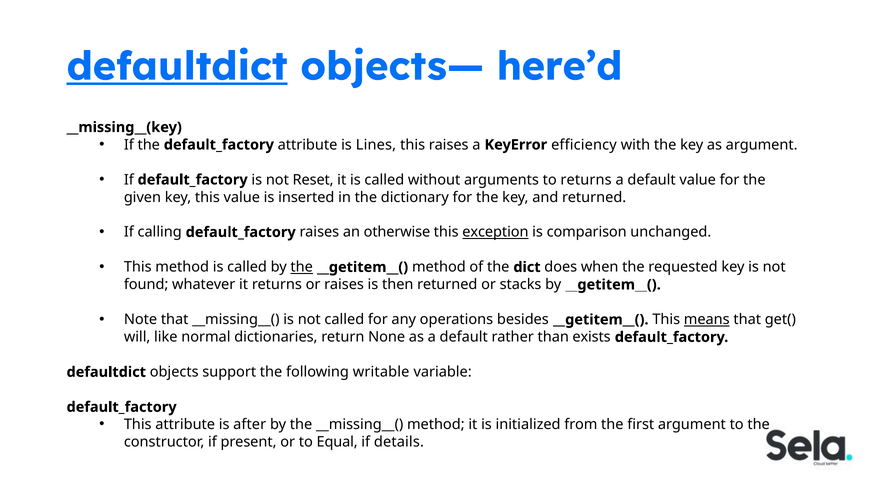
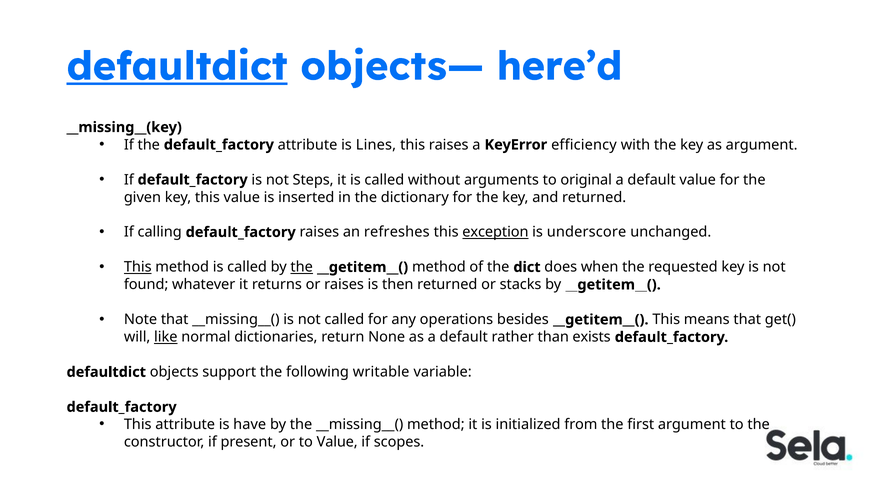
Reset: Reset -> Steps
to returns: returns -> original
otherwise: otherwise -> refreshes
comparison: comparison -> underscore
This at (138, 267) underline: none -> present
means underline: present -> none
like underline: none -> present
after: after -> have
to Equal: Equal -> Value
details: details -> scopes
